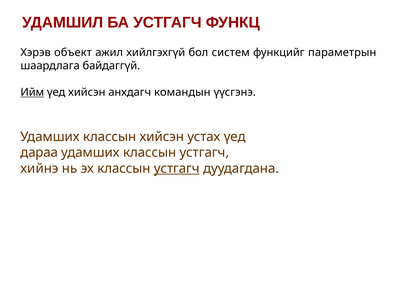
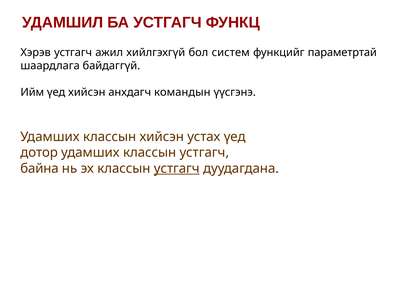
Хэрэв объект: объект -> устгагч
параметрын: параметрын -> параметртай
Ийм underline: present -> none
дараа: дараа -> дотор
хийнэ: хийнэ -> байна
